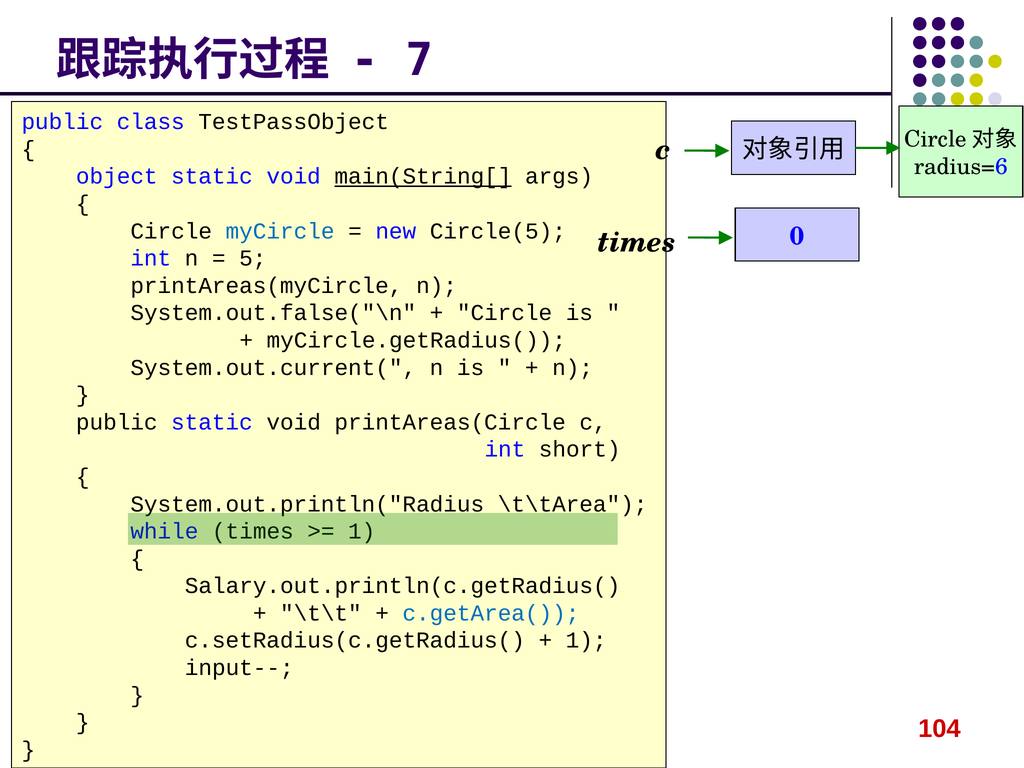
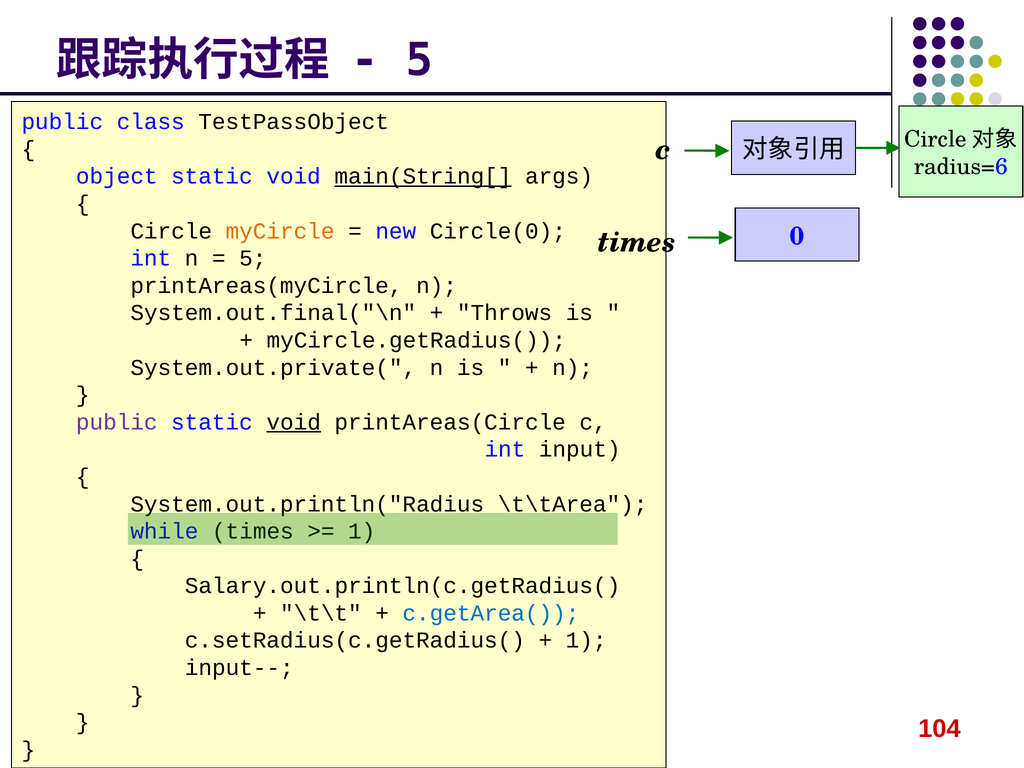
7 at (419, 60): 7 -> 5
myCircle colour: blue -> orange
Circle(5: Circle(5 -> Circle(0
System.out.false("\n: System.out.false("\n -> System.out.final("\n
Circle at (505, 313): Circle -> Throws
System.out.current(: System.out.current( -> System.out.private(
public at (117, 422) colour: black -> purple
void at (294, 422) underline: none -> present
short: short -> input
